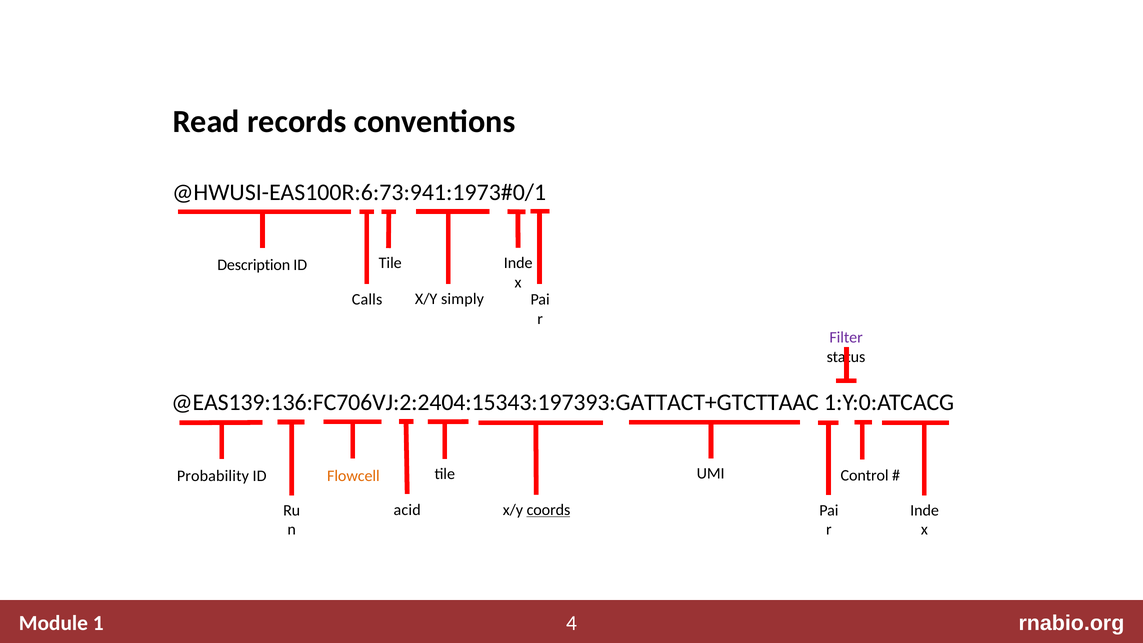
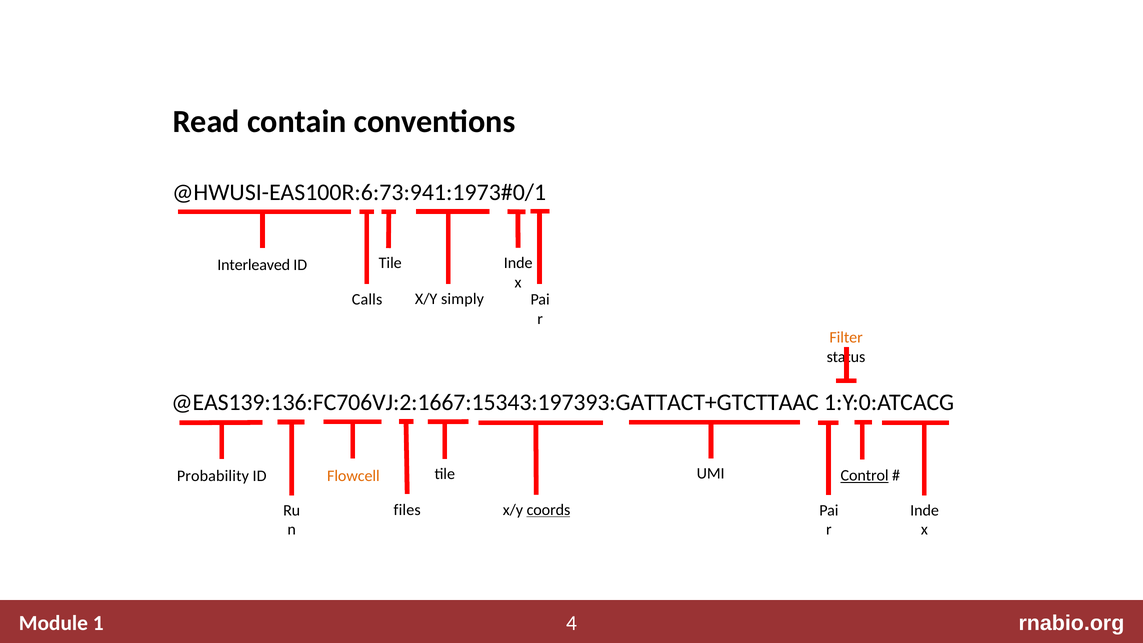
records: records -> contain
Description: Description -> Interleaved
Filter colour: purple -> orange
@EAS139:136:FC706VJ:2:2404:15343:197393:GATTACT+GTCTTAAC: @EAS139:136:FC706VJ:2:2404:15343:197393:GATTACT+GTCTTAAC -> @EAS139:136:FC706VJ:2:1667:15343:197393:GATTACT+GTCTTAAC
Control underline: none -> present
acid: acid -> files
